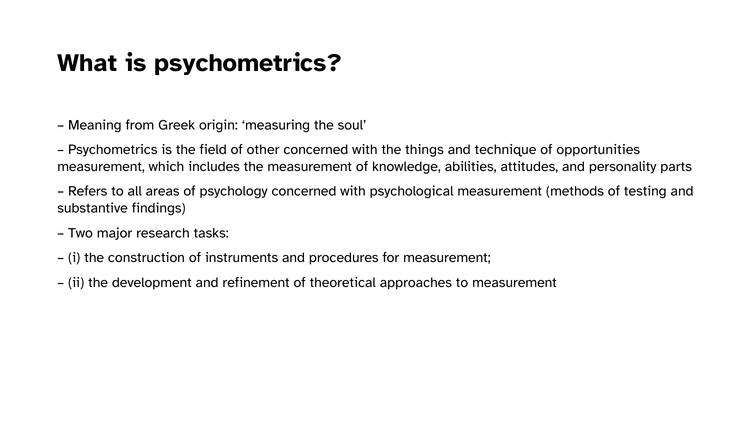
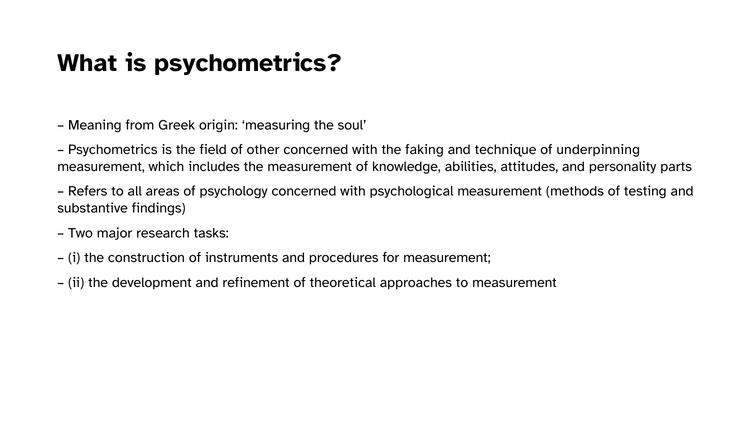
things: things -> faking
opportunities: opportunities -> underpinning
